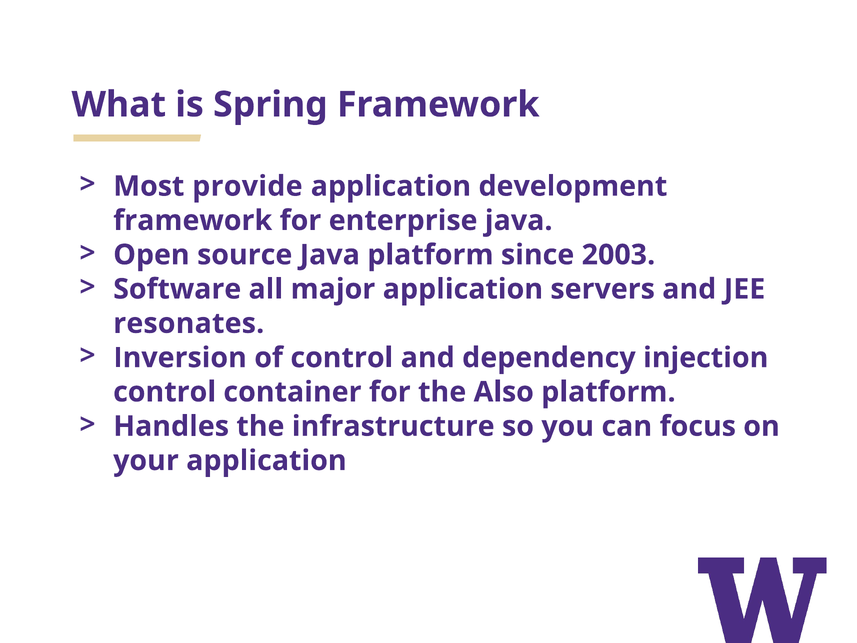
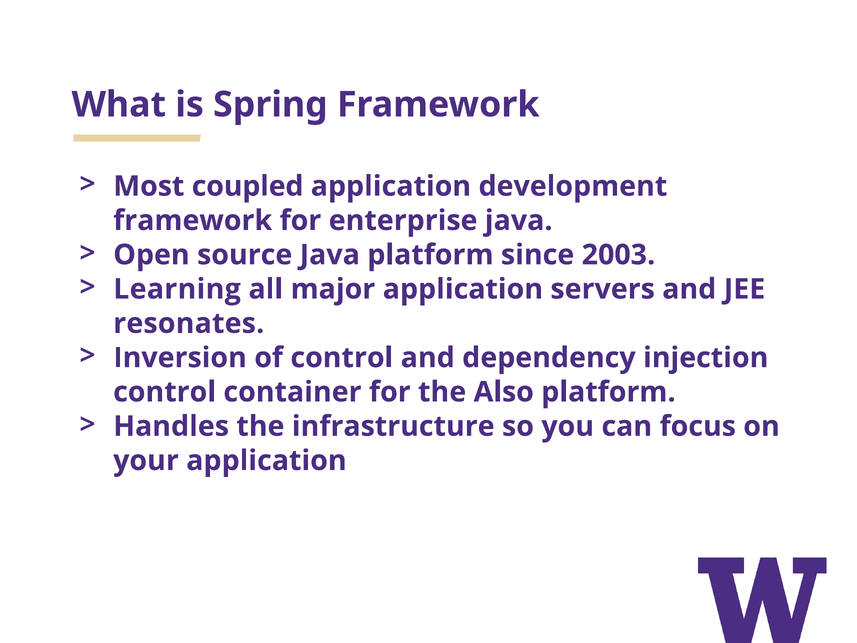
provide: provide -> coupled
Software: Software -> Learning
